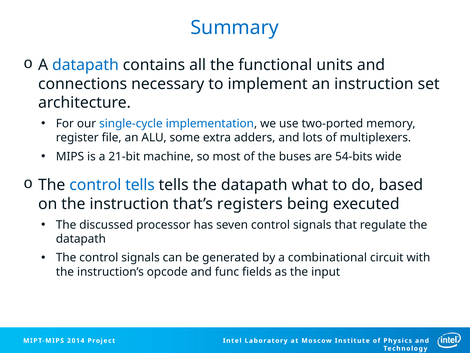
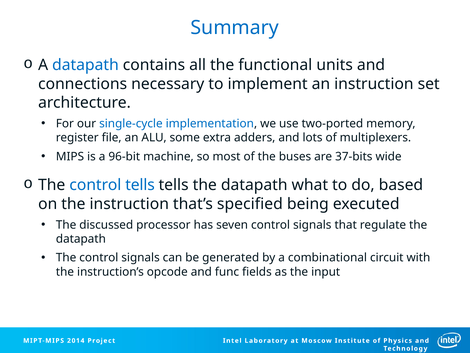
21-bit: 21-bit -> 96-bit
54-bits: 54-bits -> 37-bits
registers: registers -> specified
